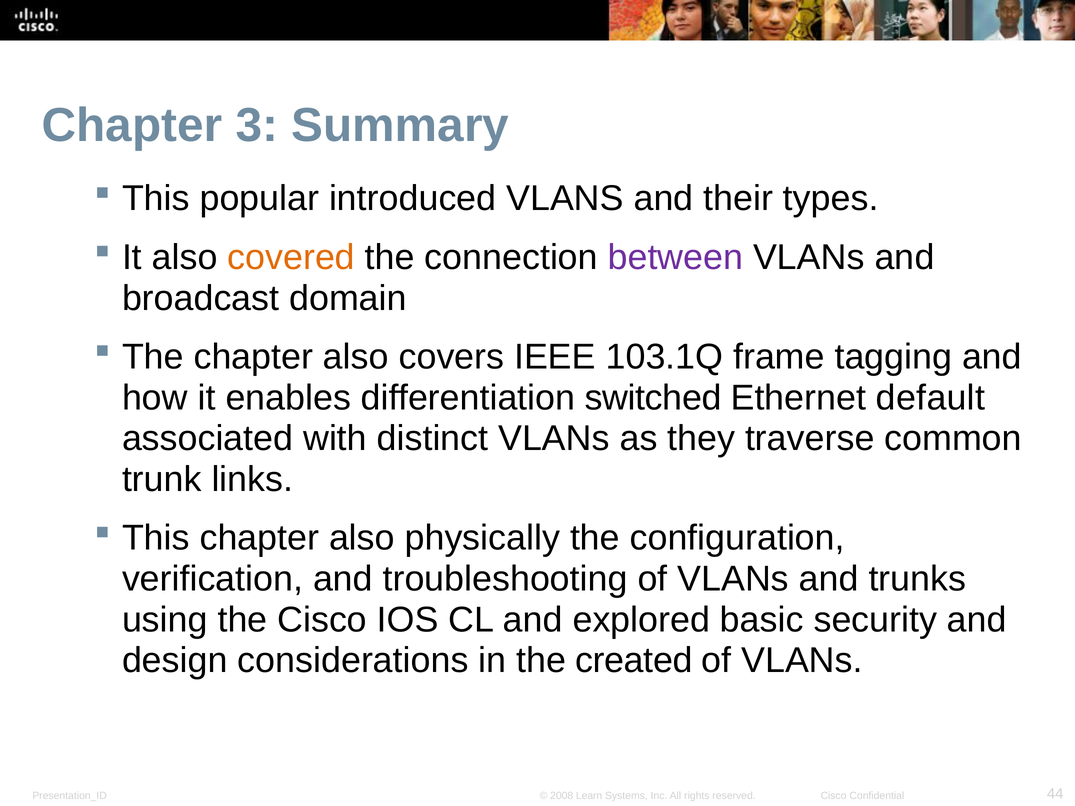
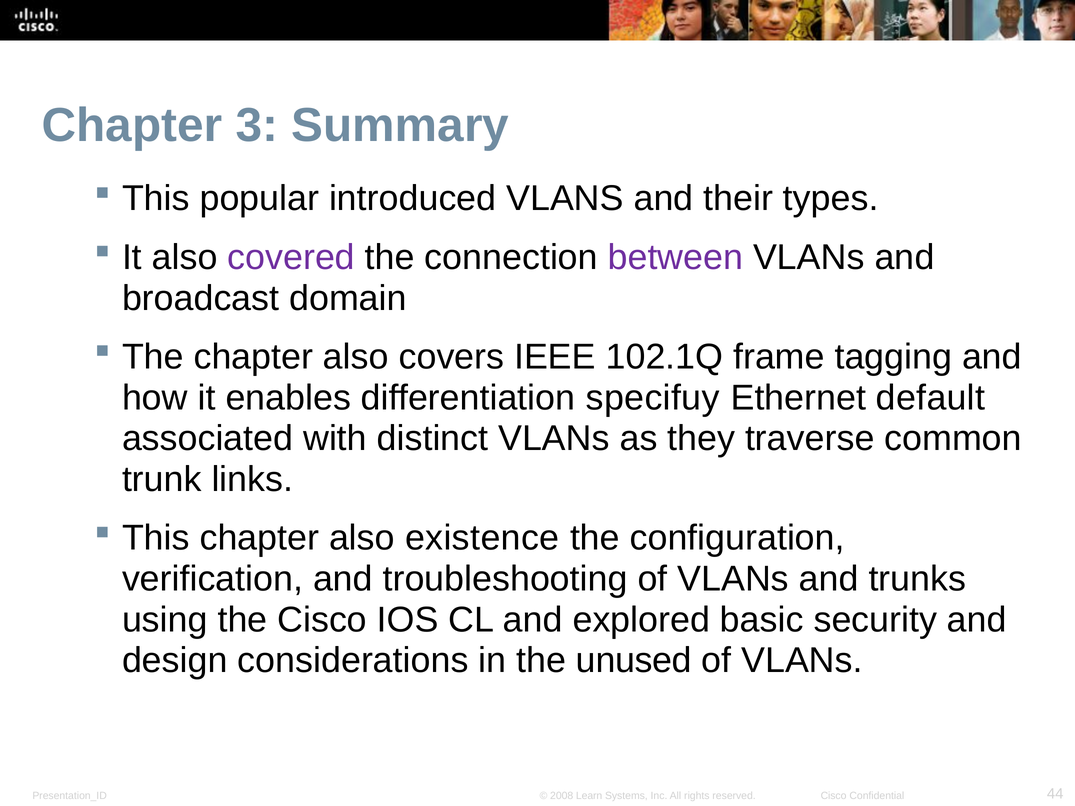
covered colour: orange -> purple
103.1Q: 103.1Q -> 102.1Q
switched: switched -> specifuy
physically: physically -> existence
created: created -> unused
